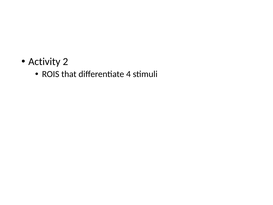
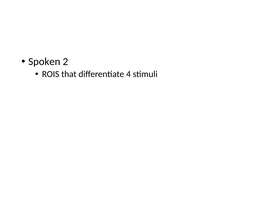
Activity: Activity -> Spoken
